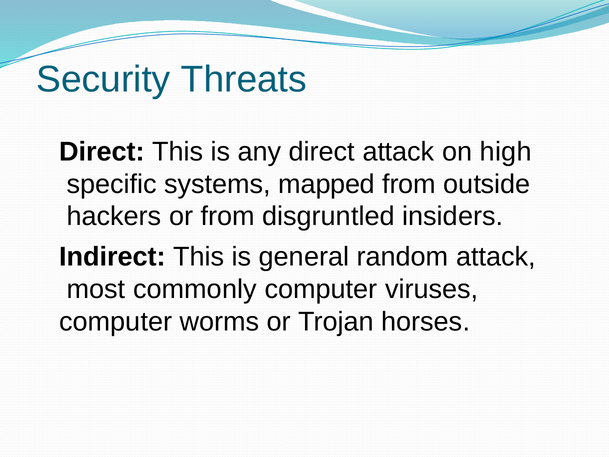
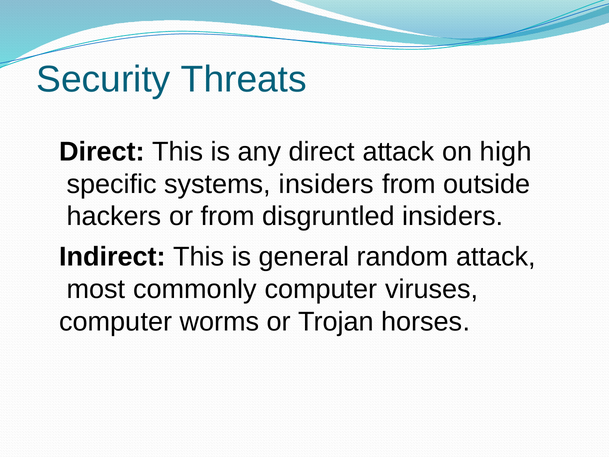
systems mapped: mapped -> insiders
